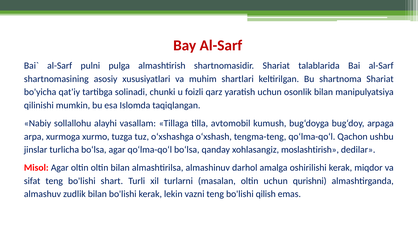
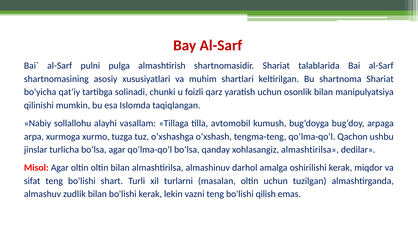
xohlasangiz moslashtirish: moslashtirish -> almashtirilsa
qurishni: qurishni -> tuzilgan
